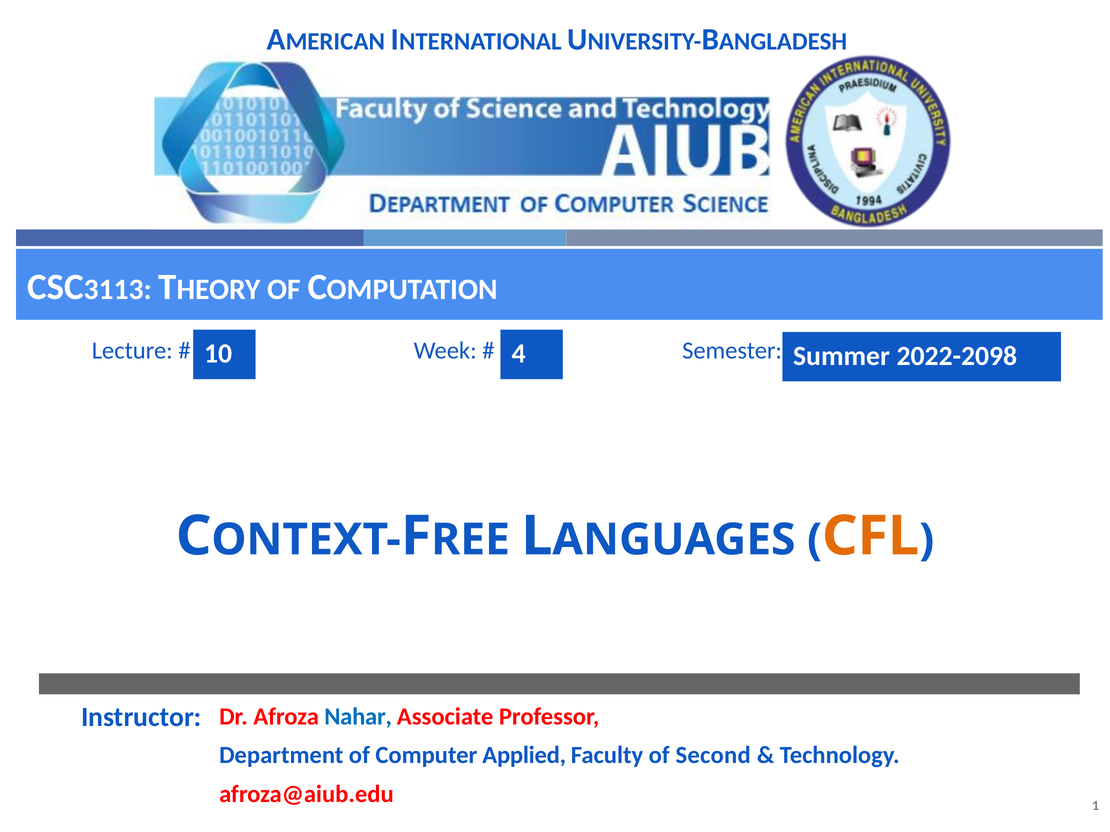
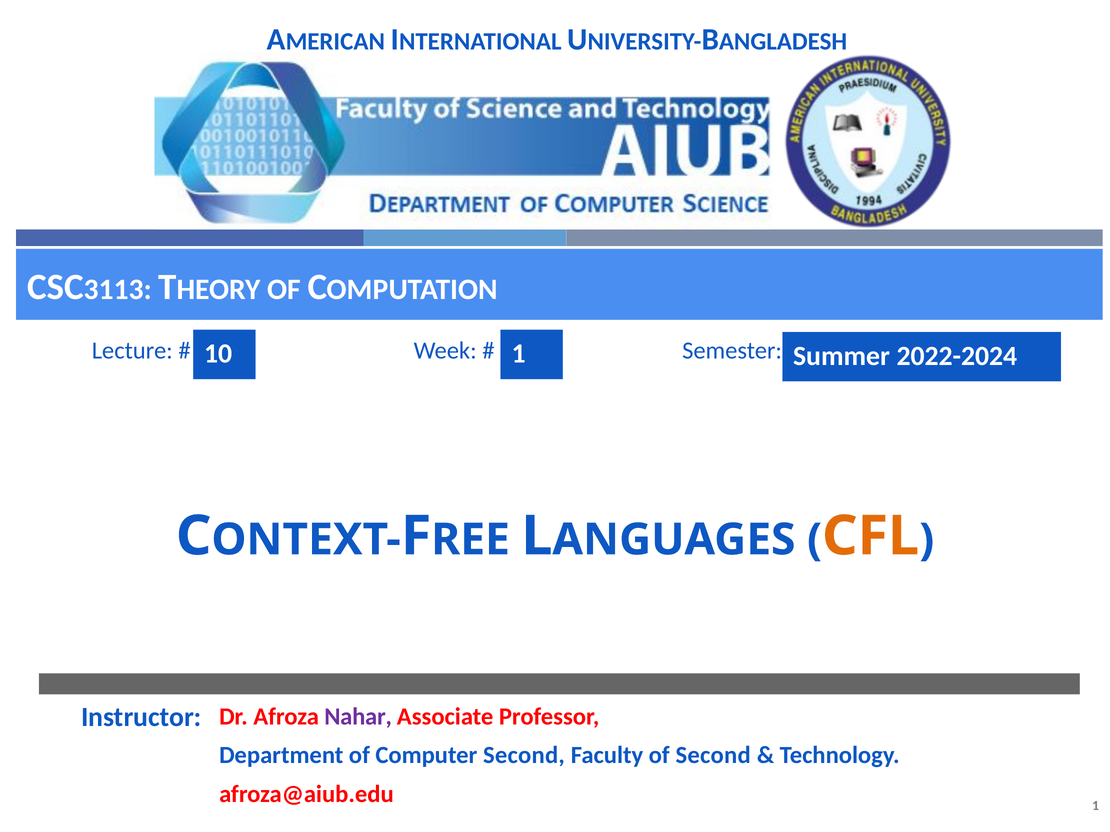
10 4: 4 -> 1
2022-2098: 2022-2098 -> 2022-2024
Nahar colour: blue -> purple
Computer Applied: Applied -> Second
